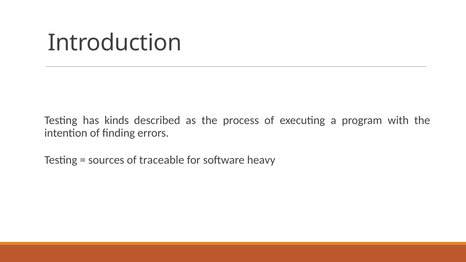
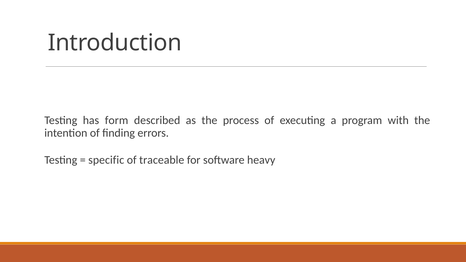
kinds: kinds -> form
sources: sources -> specific
